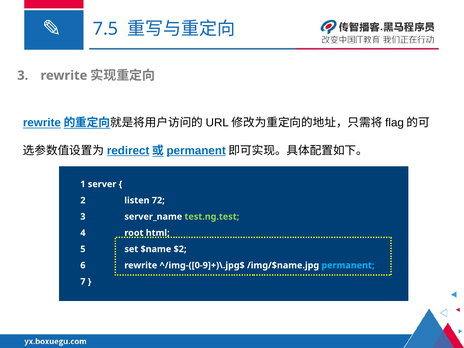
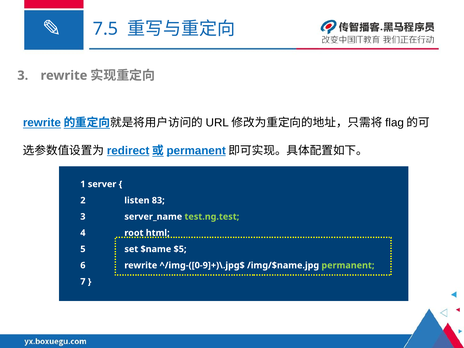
72: 72 -> 83
$2: $2 -> $5
permanent colour: light blue -> light green
